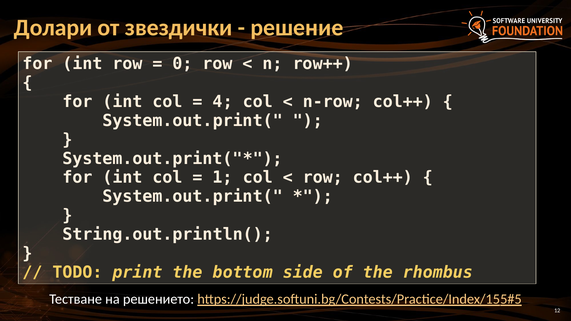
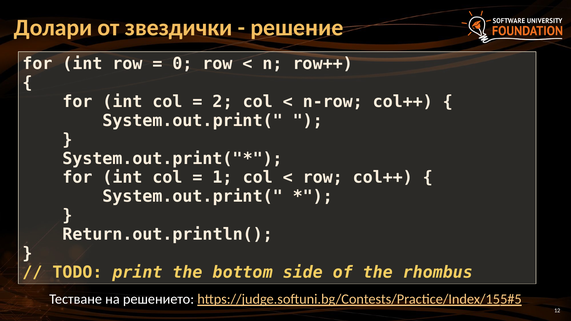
4: 4 -> 2
String.out.println(: String.out.println( -> Return.out.println(
